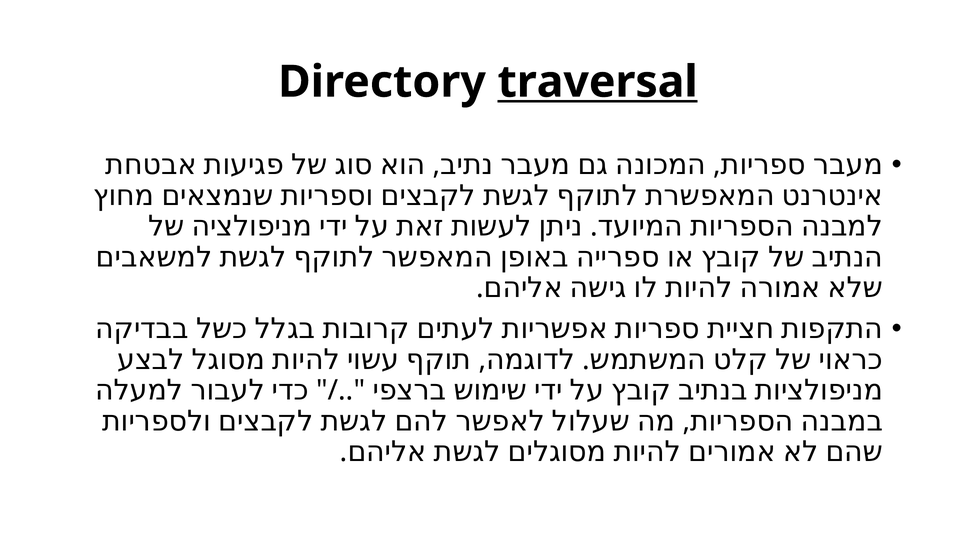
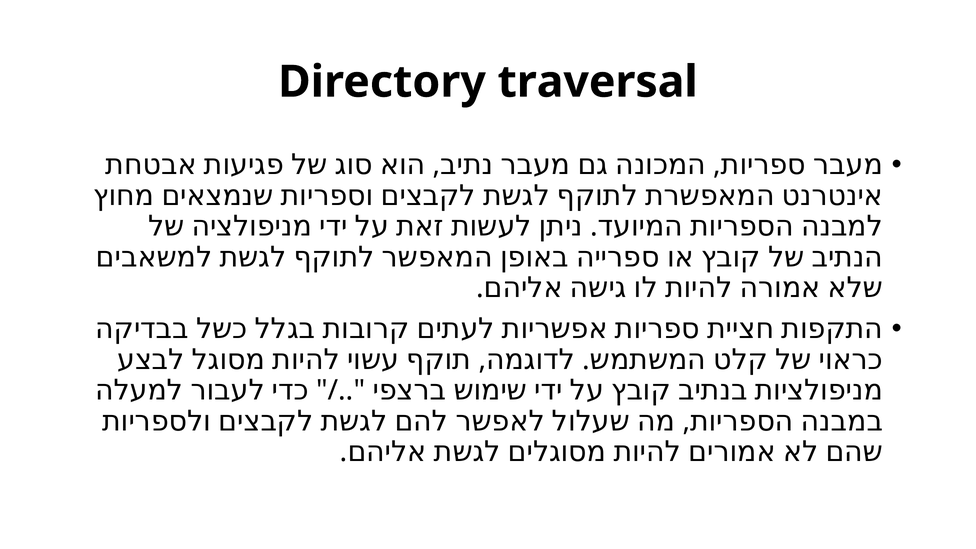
traversal underline: present -> none
